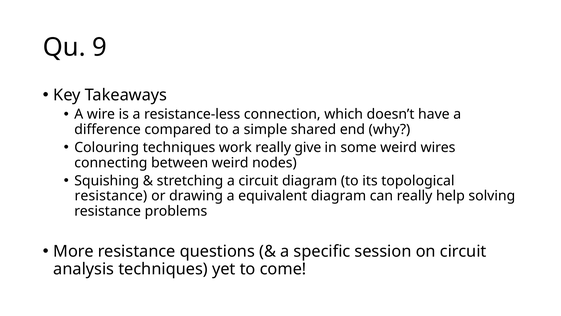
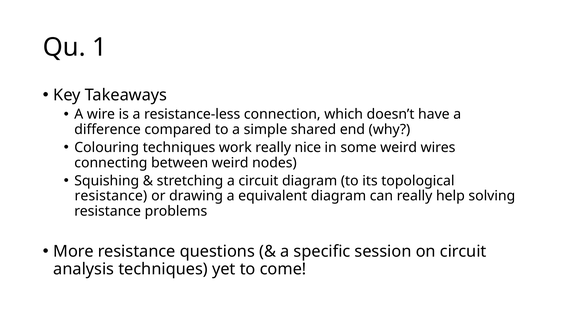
9: 9 -> 1
give: give -> nice
